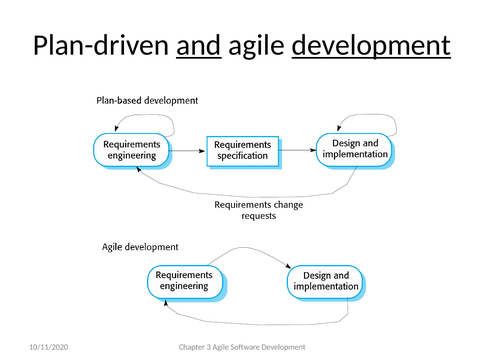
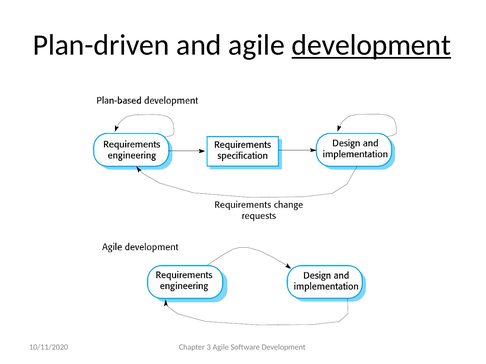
and underline: present -> none
